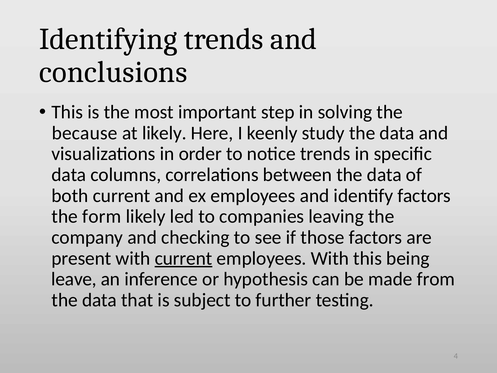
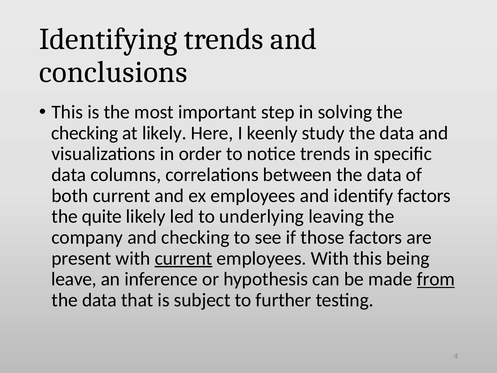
because at (85, 133): because -> checking
form: form -> quite
companies: companies -> underlying
from underline: none -> present
